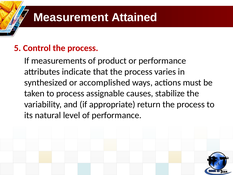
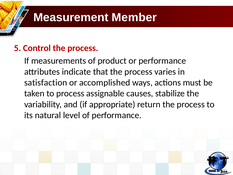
Attained: Attained -> Member
synthesized: synthesized -> satisfaction
